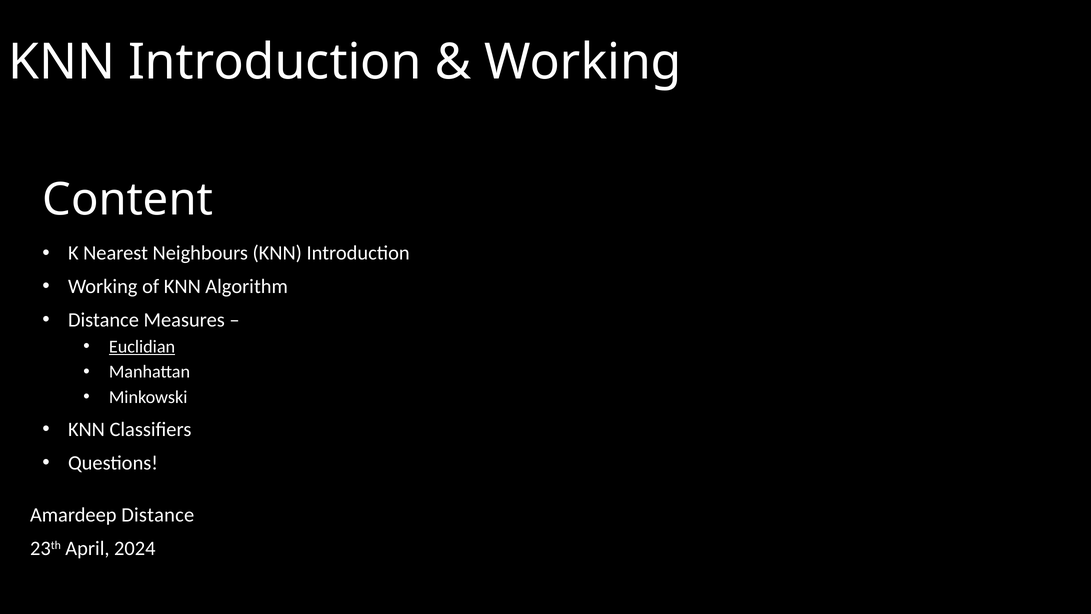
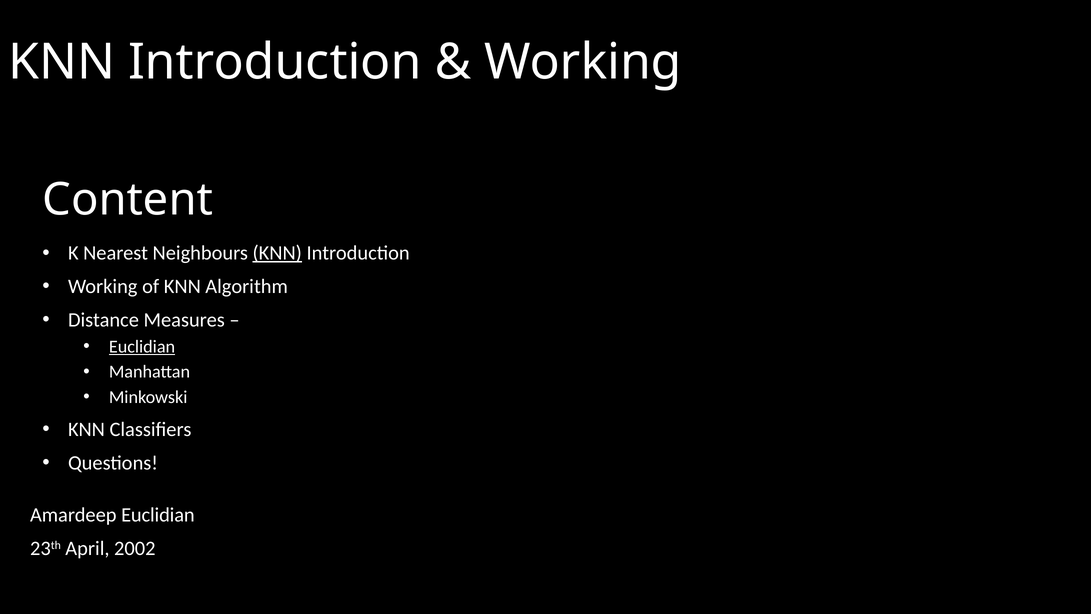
KNN at (277, 253) underline: none -> present
Amardeep Distance: Distance -> Euclidian
2024: 2024 -> 2002
